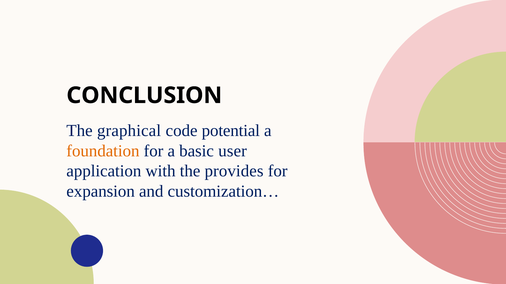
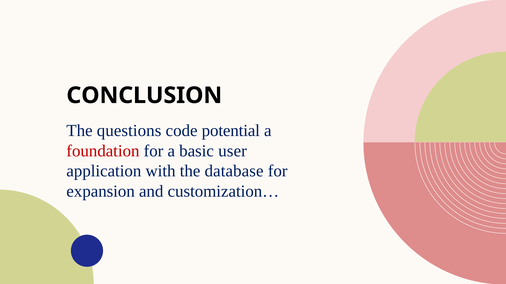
graphical: graphical -> questions
foundation colour: orange -> red
provides: provides -> database
